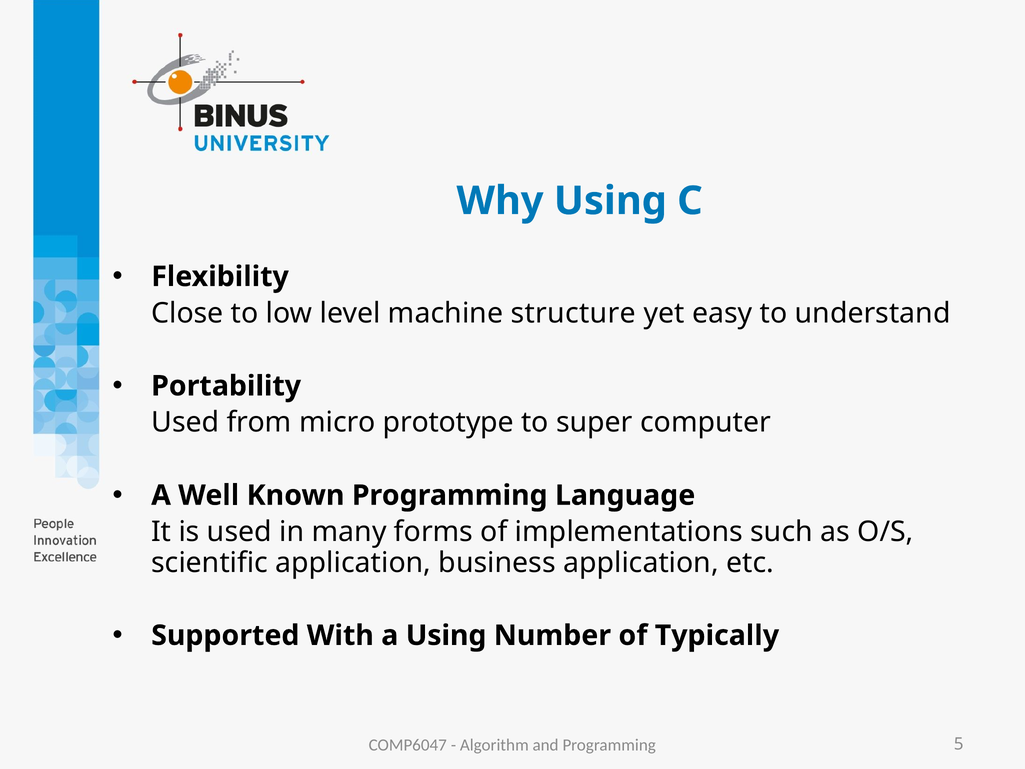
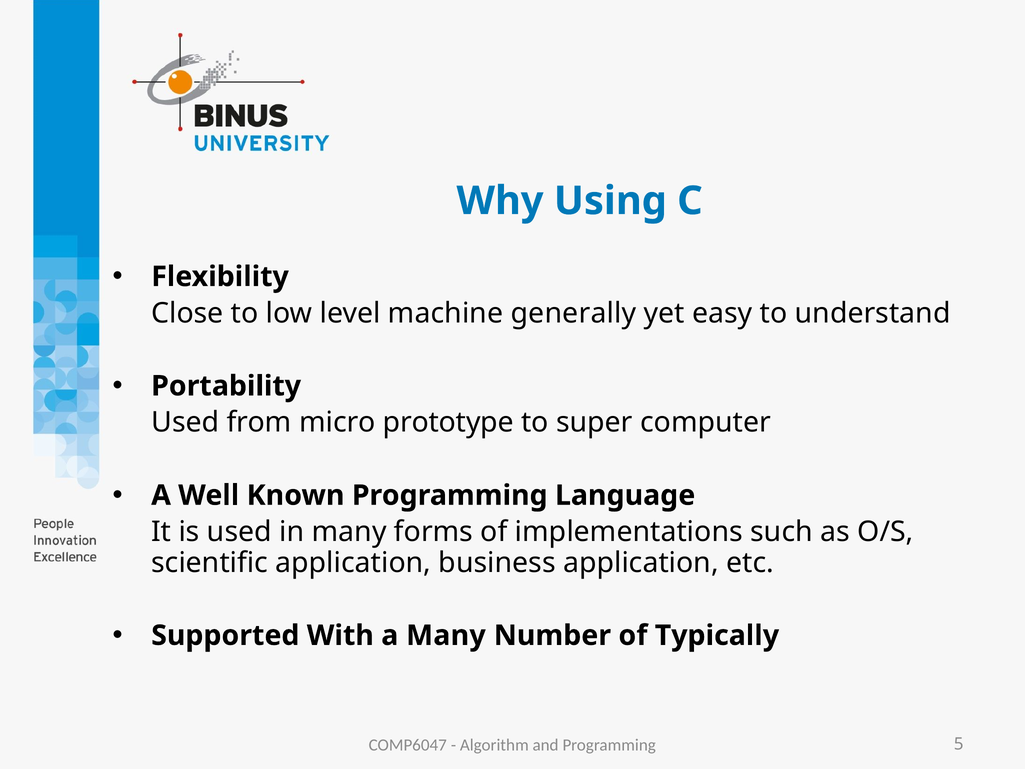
structure: structure -> generally
a Using: Using -> Many
